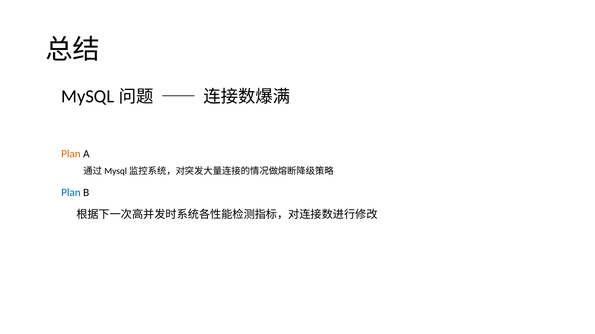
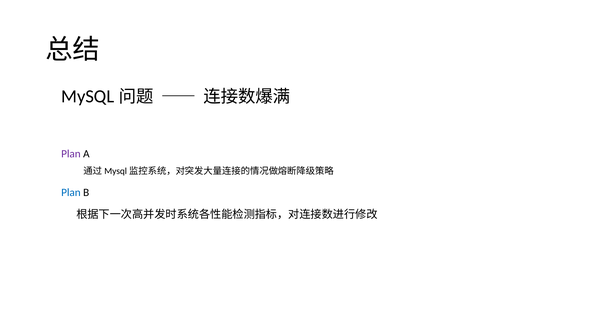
Plan at (71, 154) colour: orange -> purple
